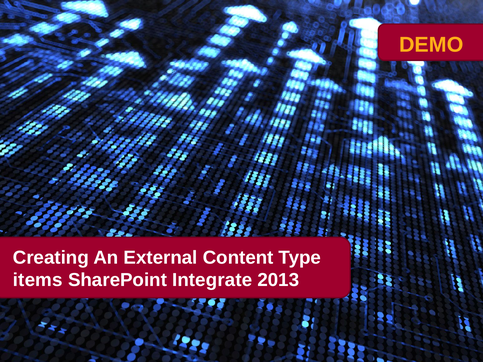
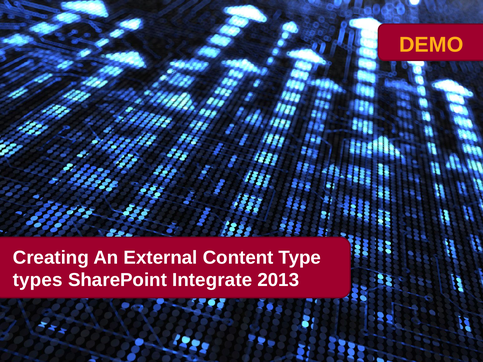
items: items -> types
